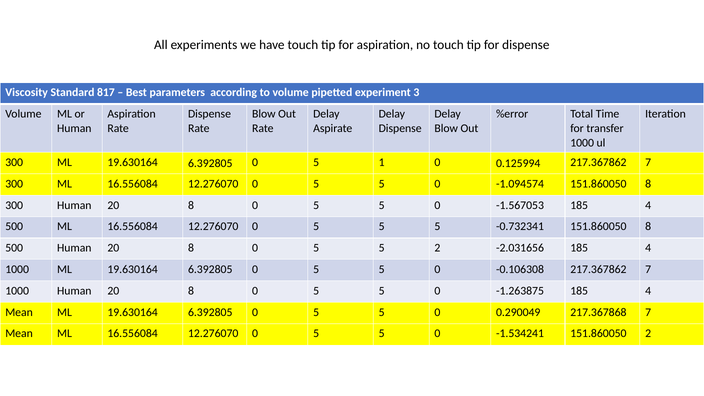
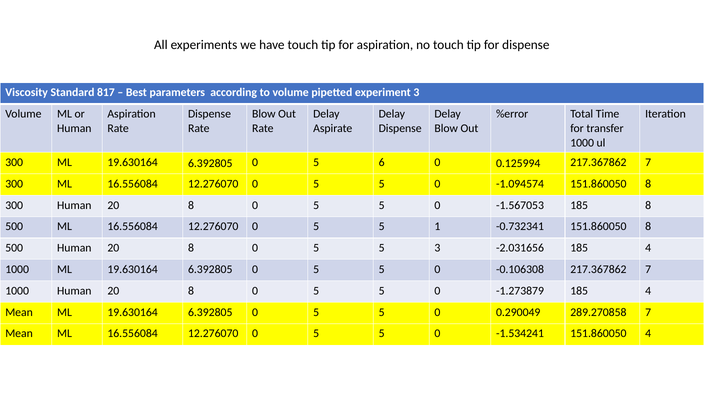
1: 1 -> 6
-1.567053 185 4: 4 -> 8
5 5 5: 5 -> 1
5 2: 2 -> 3
-1.263875: -1.263875 -> -1.273879
217.367868: 217.367868 -> 289.270858
151.860050 2: 2 -> 4
